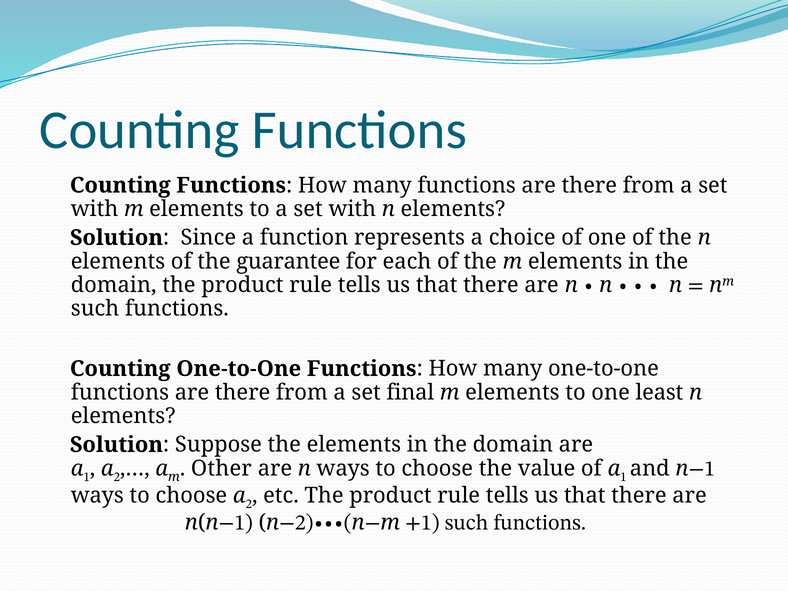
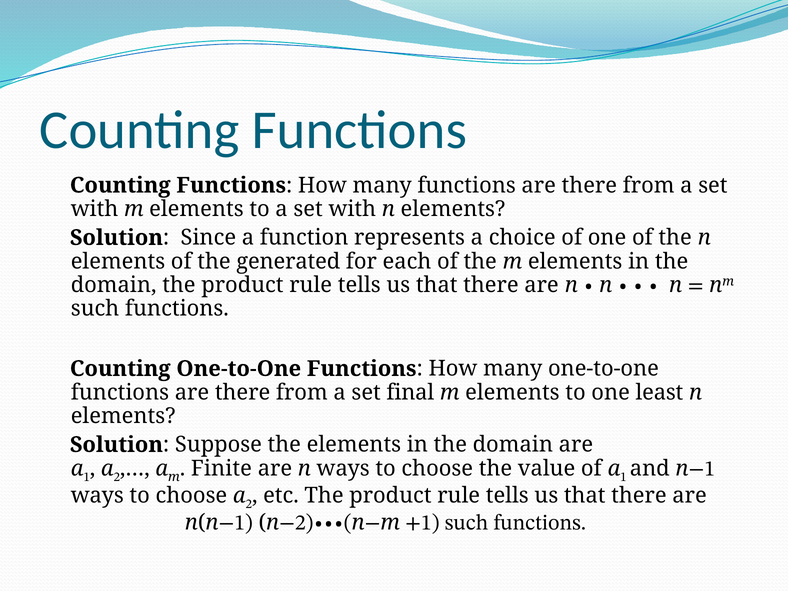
guarantee: guarantee -> generated
Other: Other -> Finite
